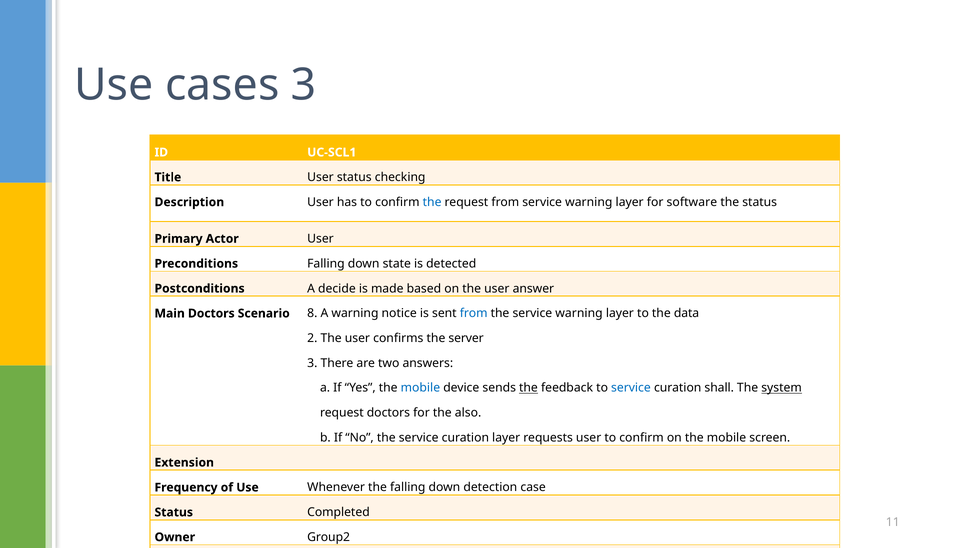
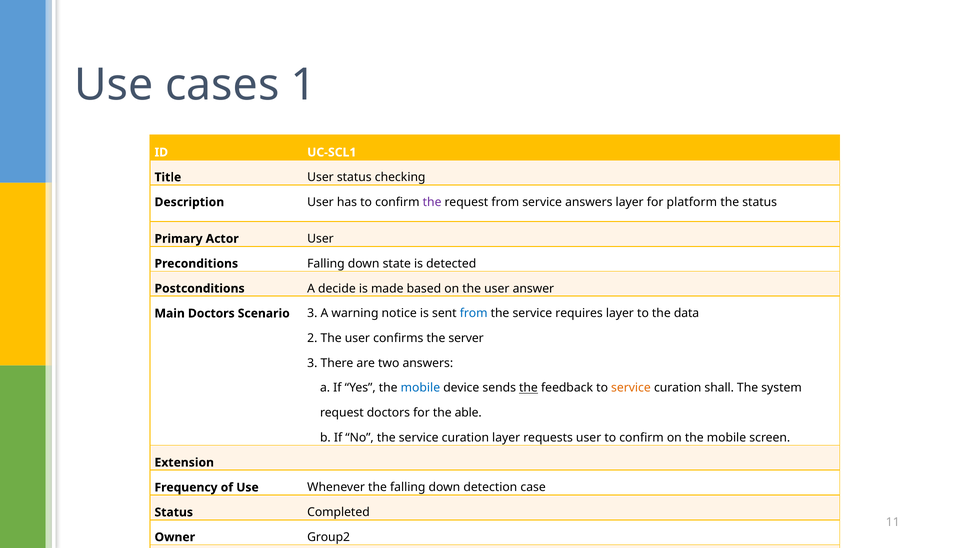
cases 3: 3 -> 1
the at (432, 202) colour: blue -> purple
from service warning: warning -> answers
software: software -> platform
Scenario 8: 8 -> 3
the service warning: warning -> requires
service at (631, 388) colour: blue -> orange
system underline: present -> none
also: also -> able
